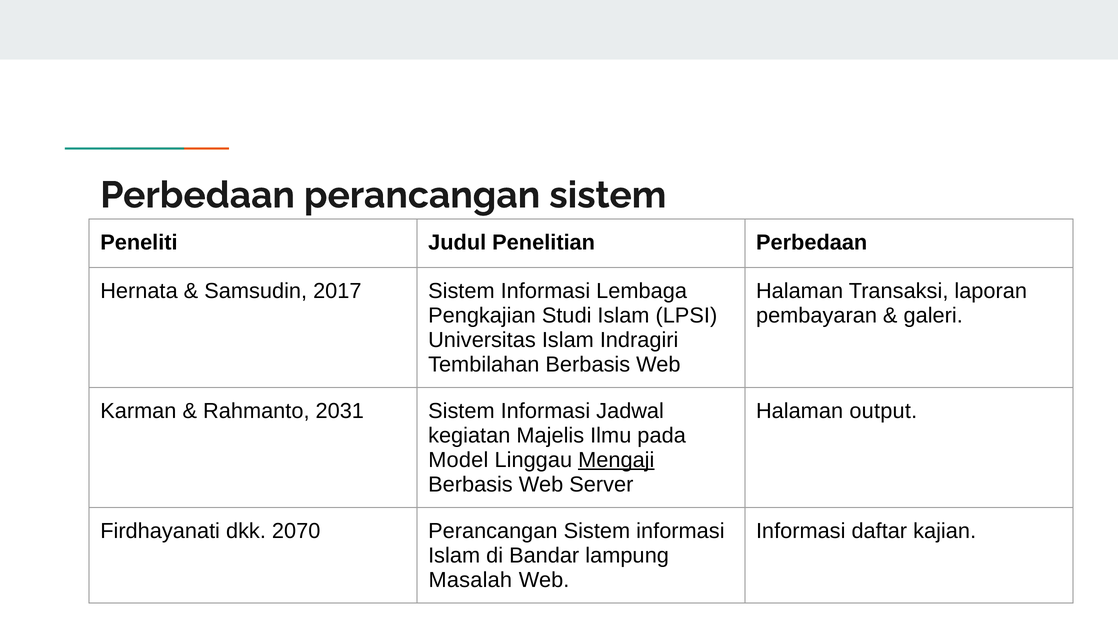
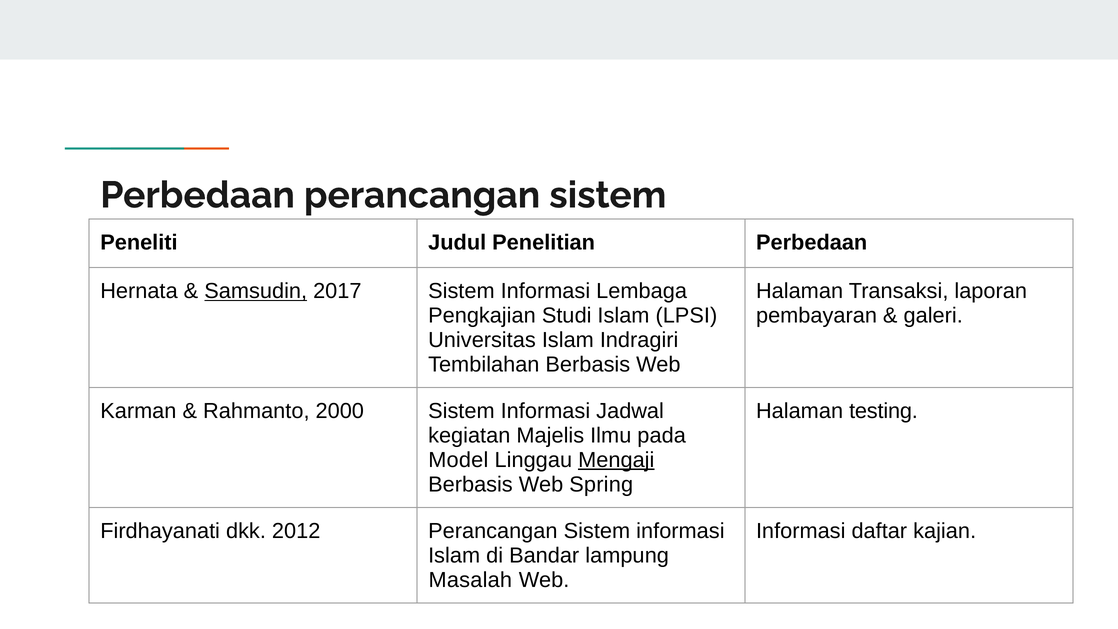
Samsudin underline: none -> present
2031: 2031 -> 2000
output: output -> testing
Server: Server -> Spring
2070: 2070 -> 2012
